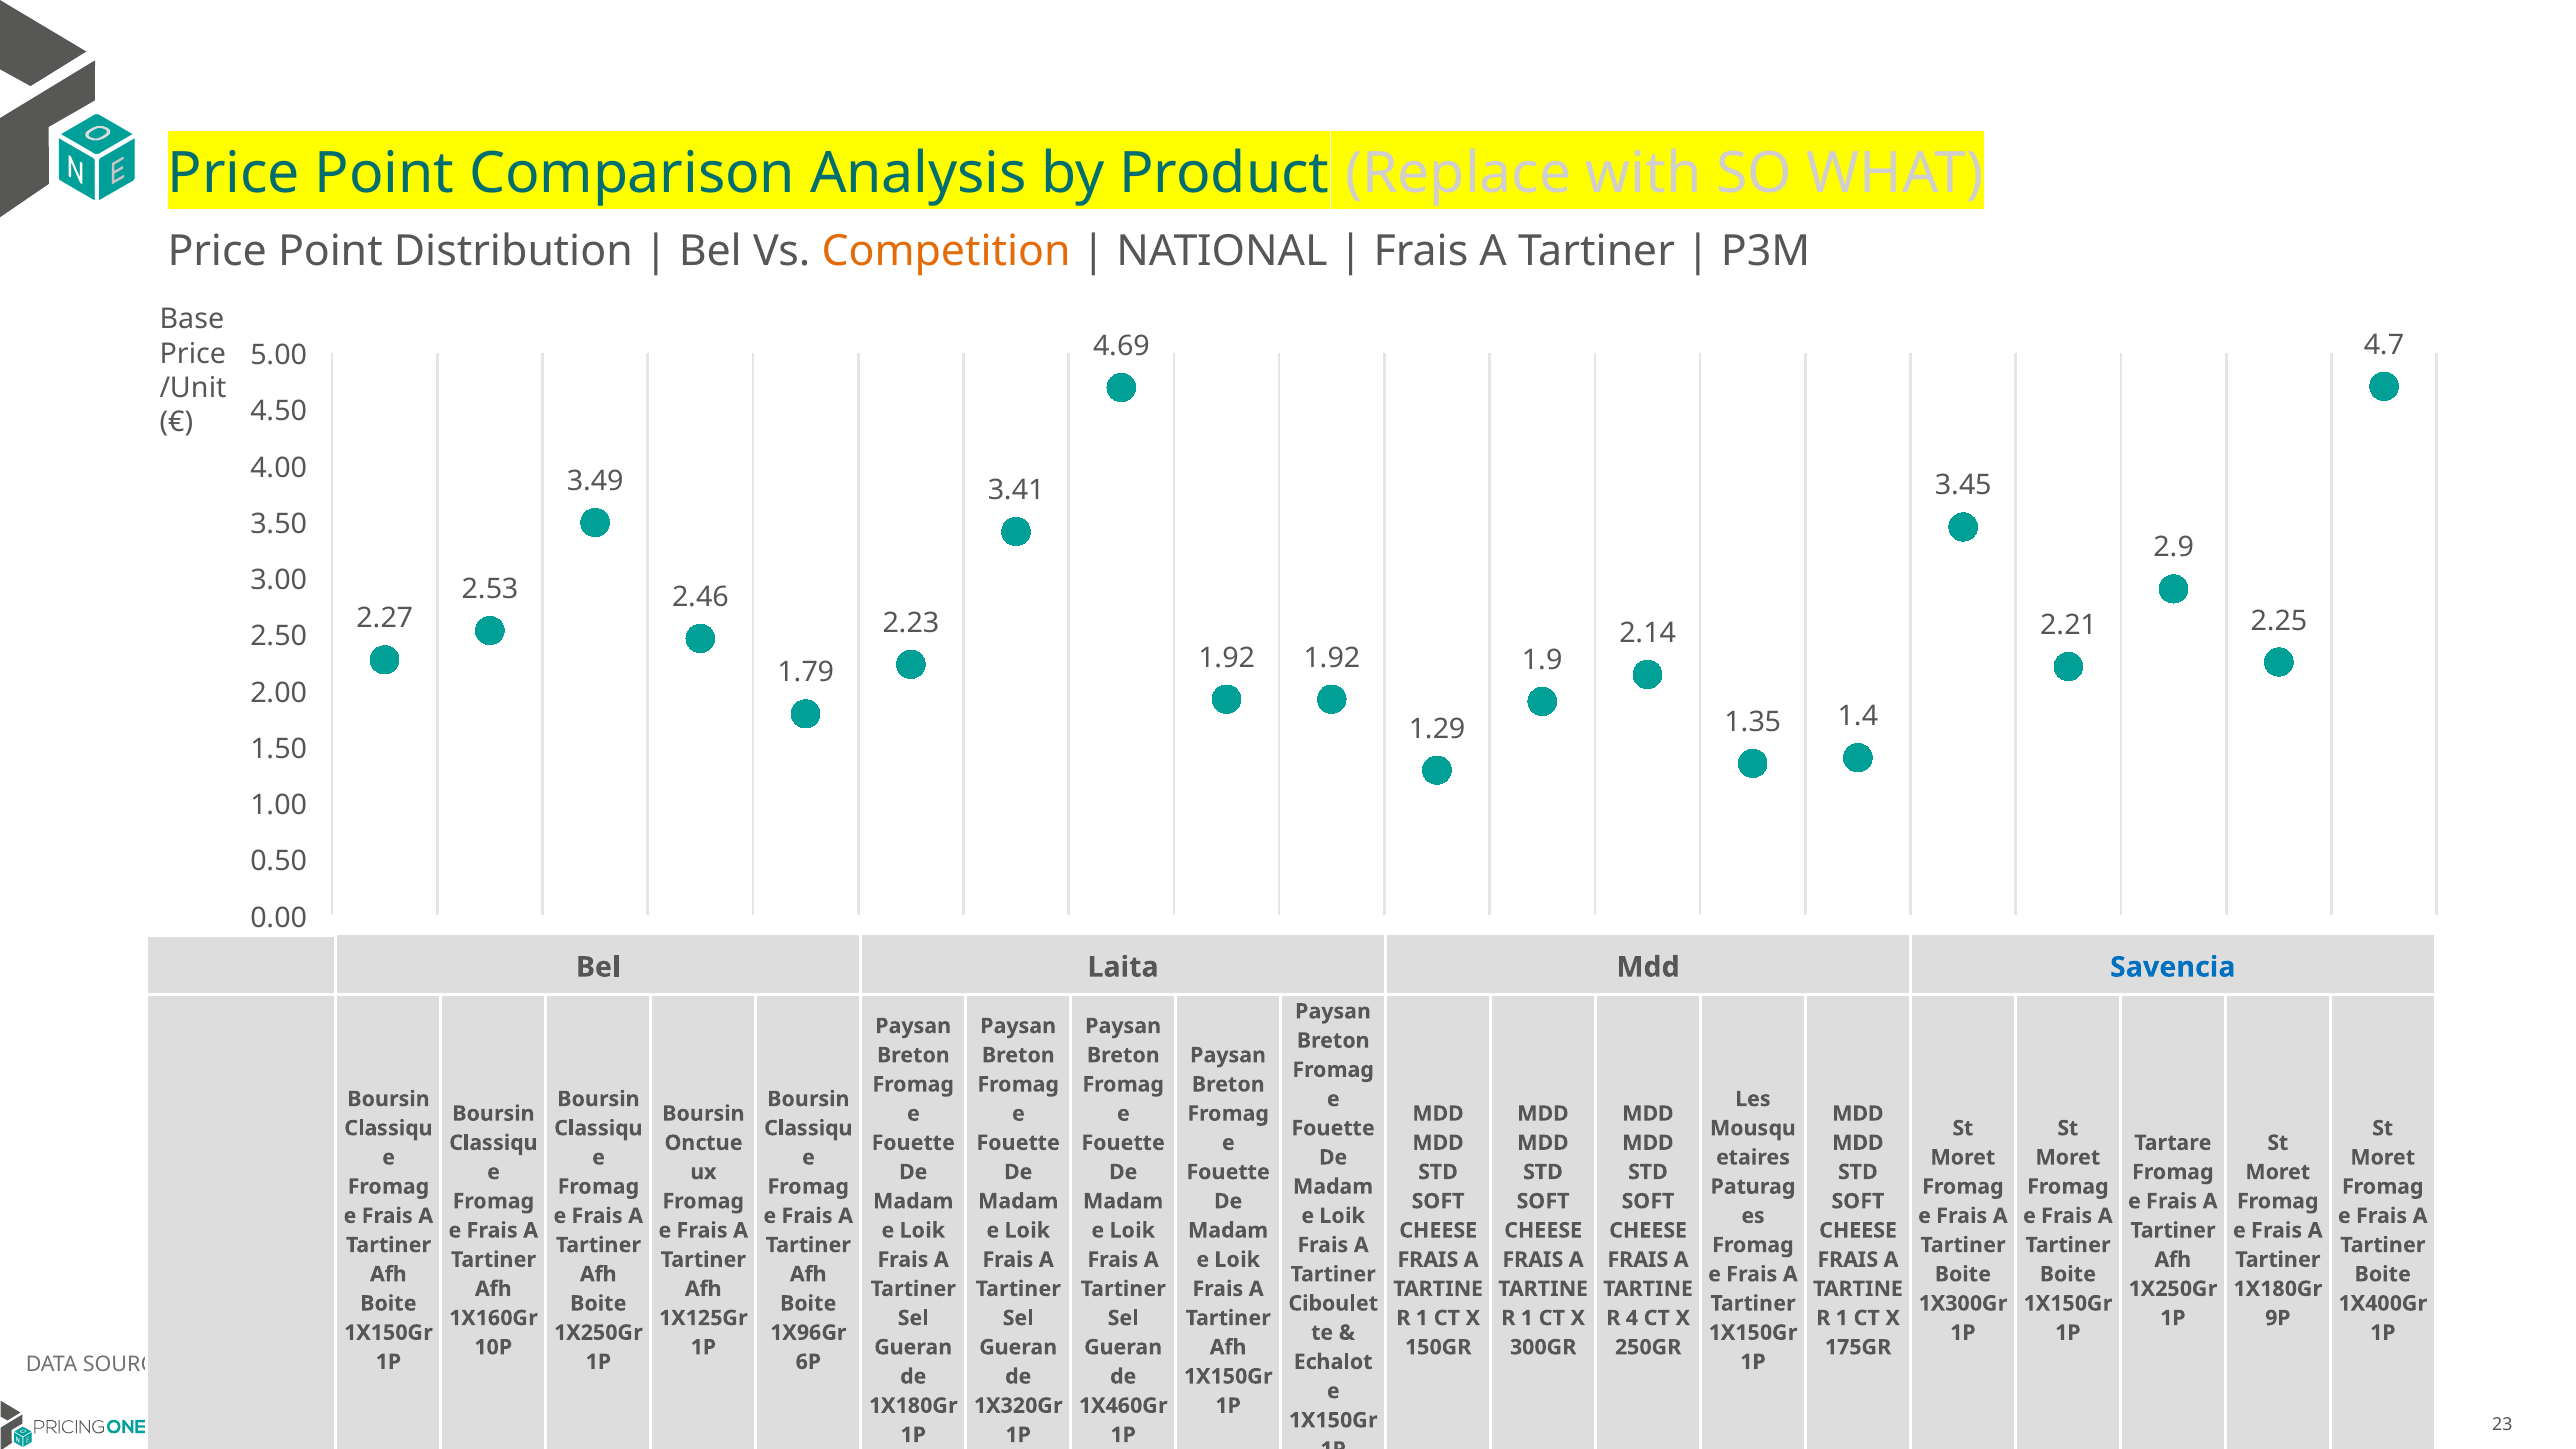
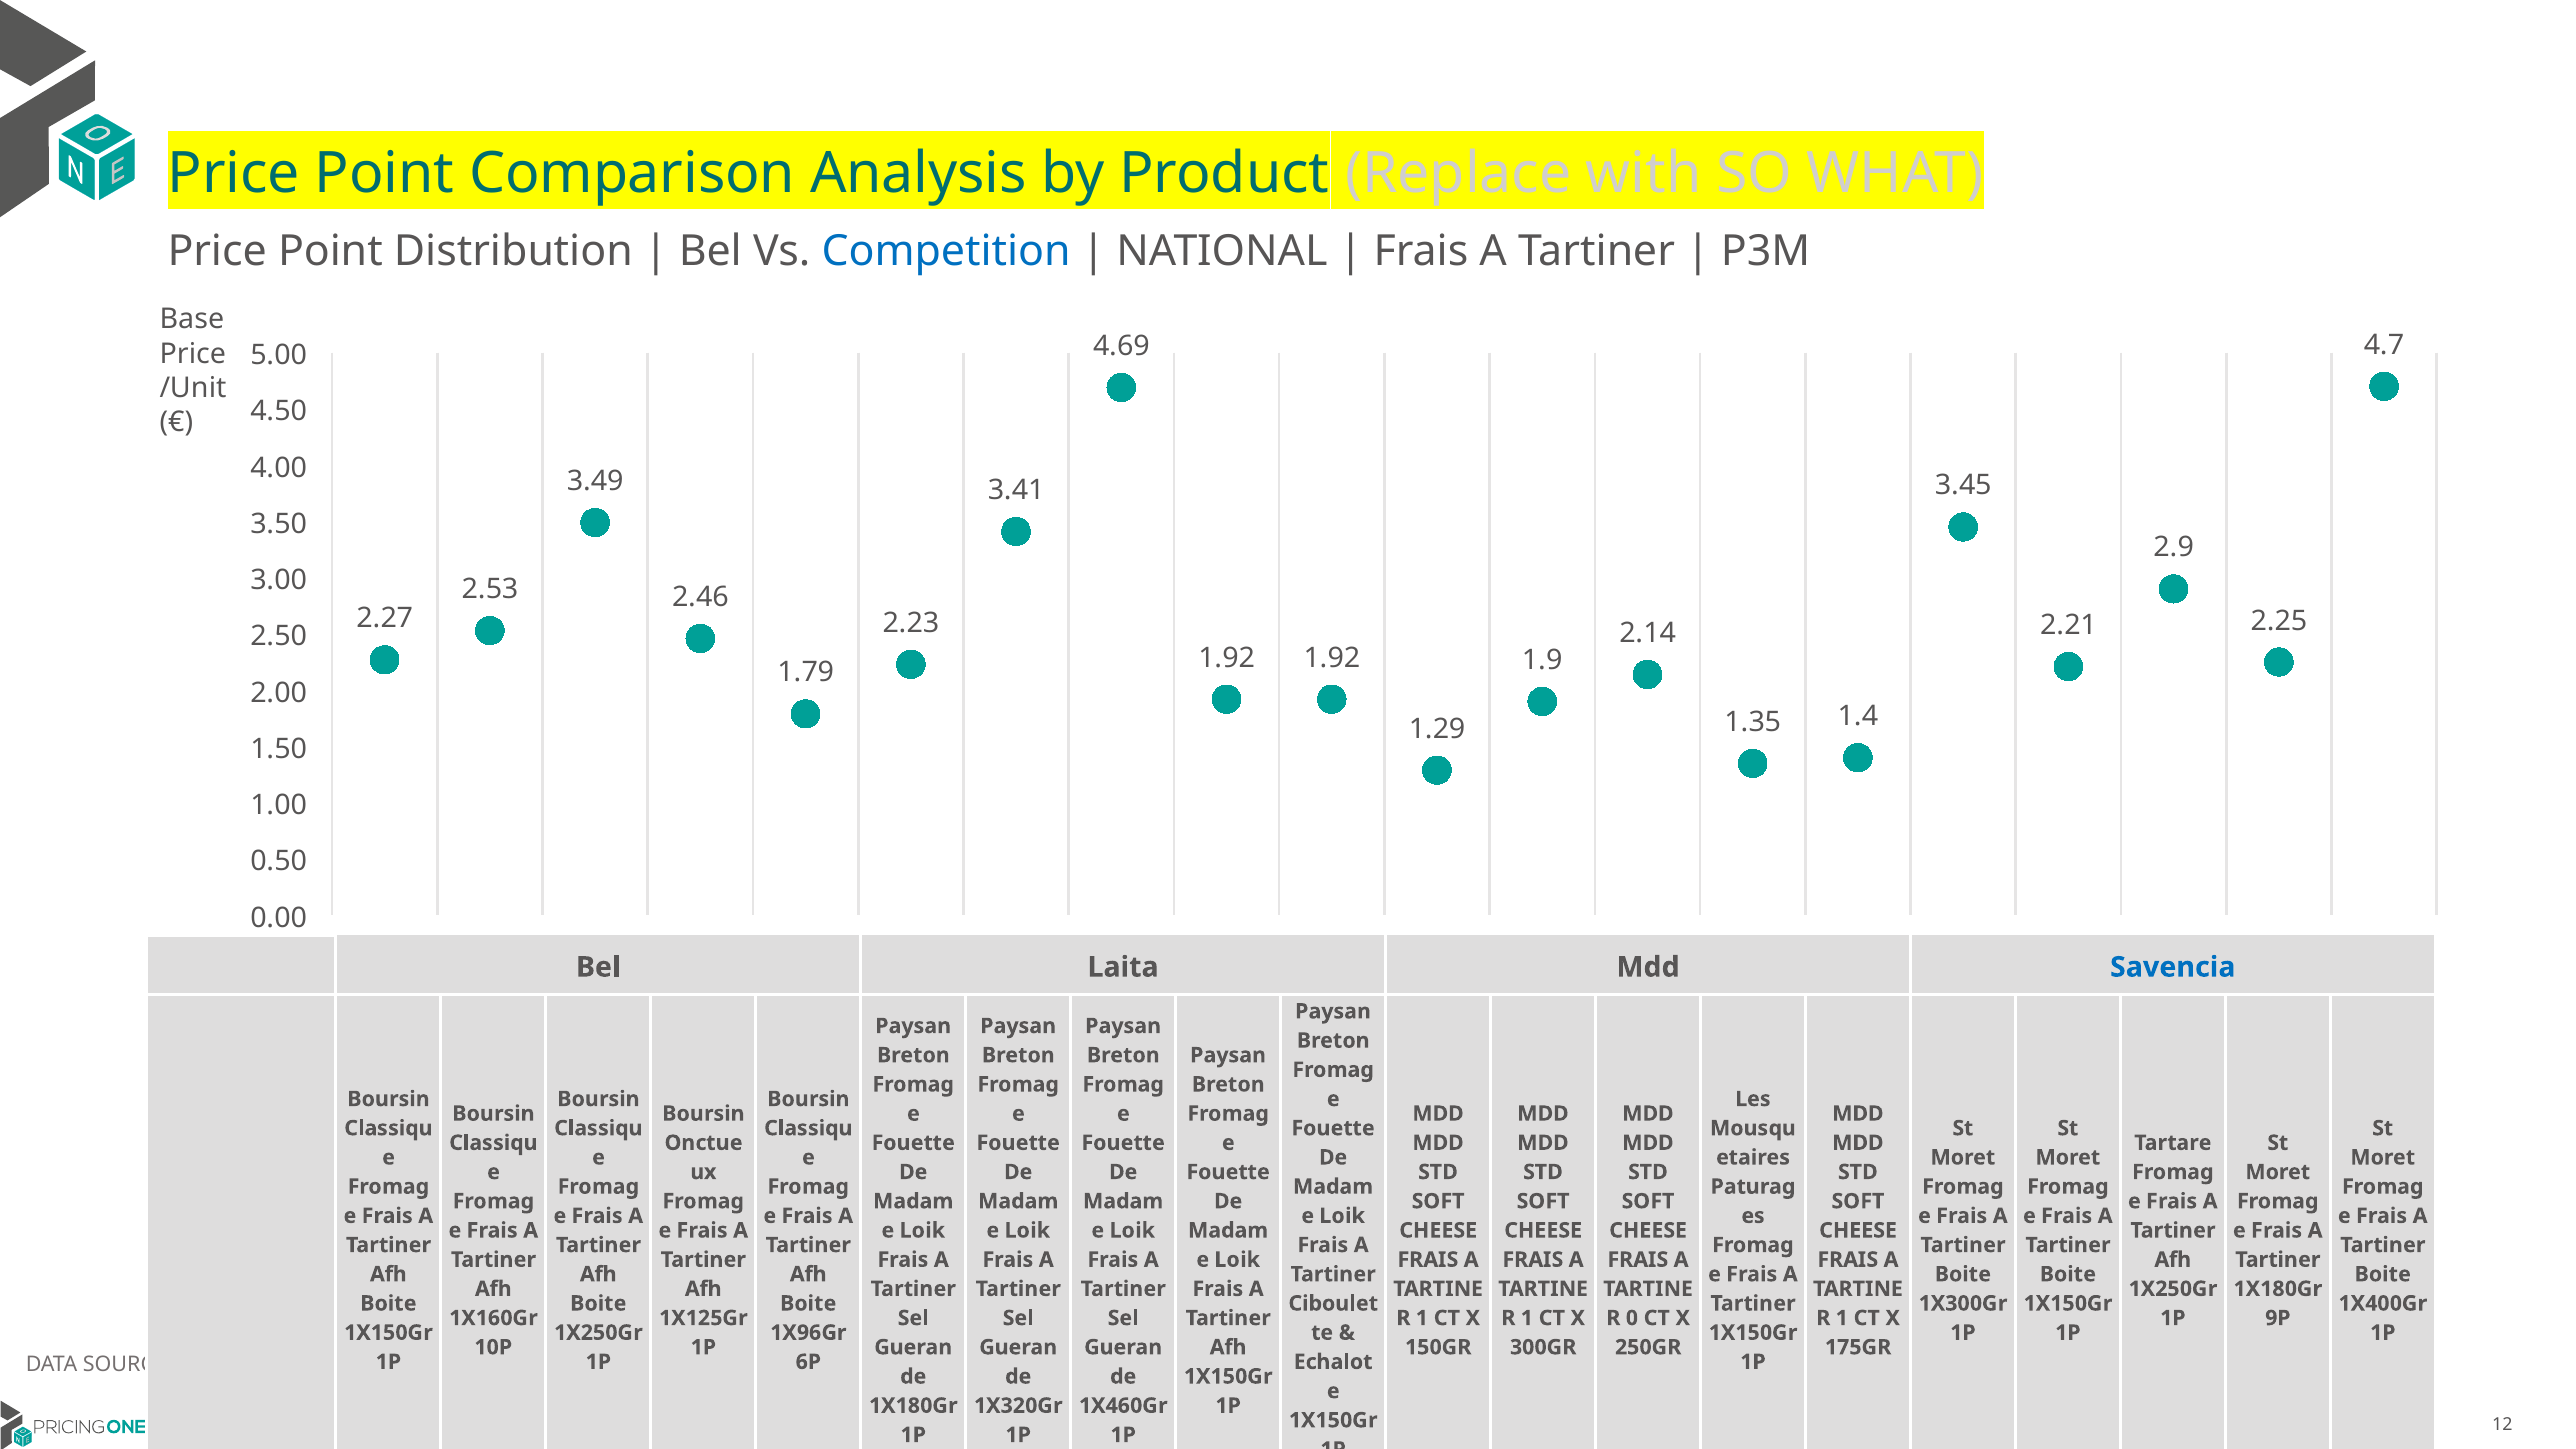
Competition colour: orange -> blue
4: 4 -> 0
23: 23 -> 12
